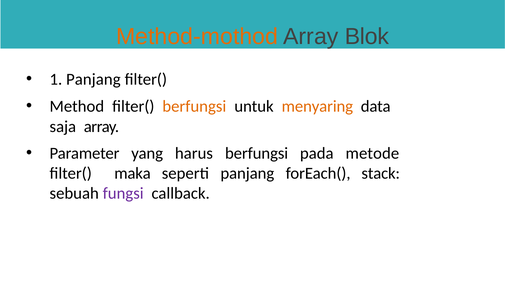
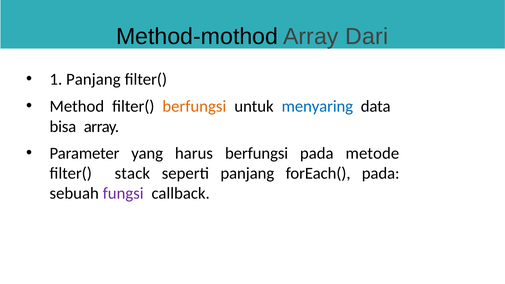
Method-mothod colour: orange -> black
Blok: Blok -> Dari
menyaring colour: orange -> blue
saja: saja -> bisa
maka: maka -> stack
forEach( stack: stack -> pada
